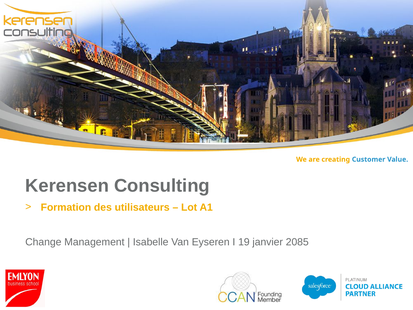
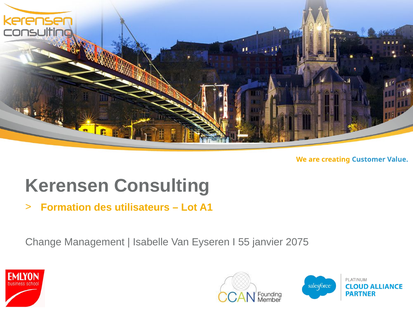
19: 19 -> 55
2085: 2085 -> 2075
